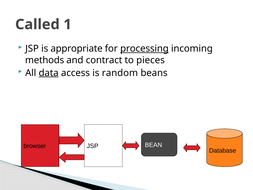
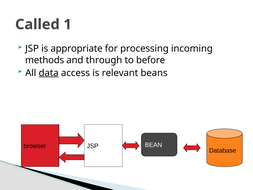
processing underline: present -> none
contract: contract -> through
pieces: pieces -> before
random: random -> relevant
